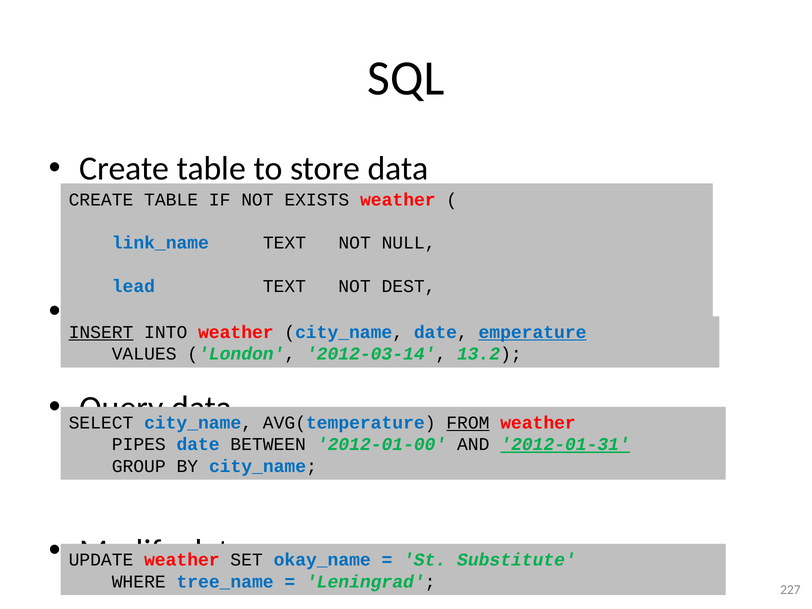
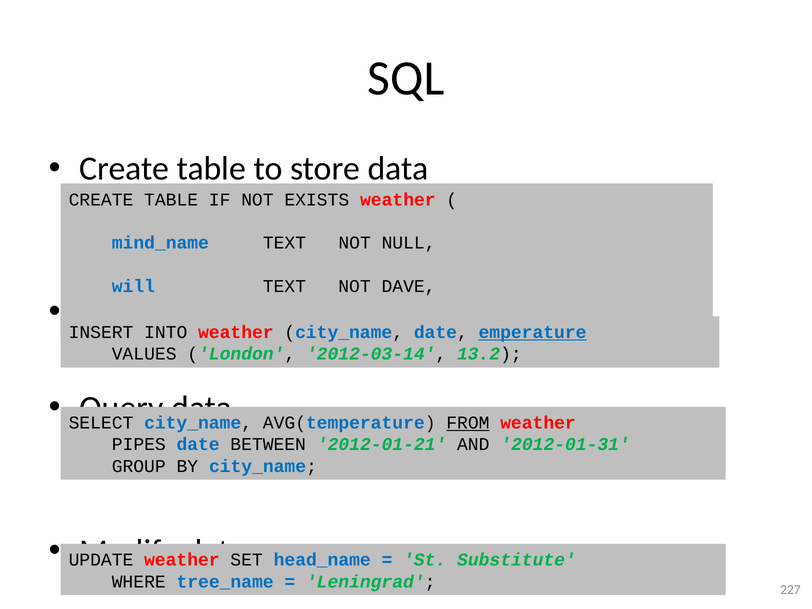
link_name: link_name -> mind_name
lead: lead -> will
DEST: DEST -> DAVE
INSERT underline: present -> none
2012-01-00: 2012-01-00 -> 2012-01-21
2012-01-31 underline: present -> none
okay_name: okay_name -> head_name
